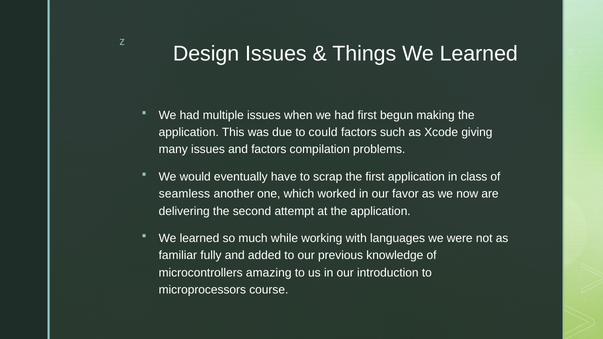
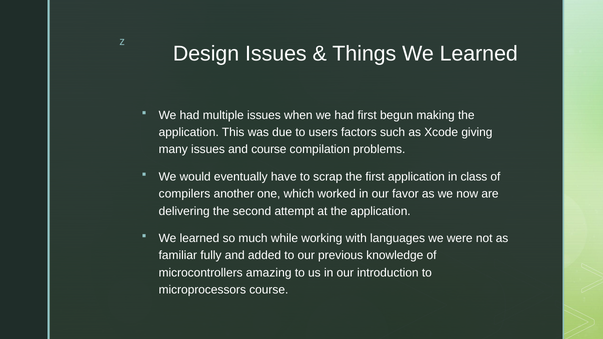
could: could -> users
and factors: factors -> course
seamless: seamless -> compilers
